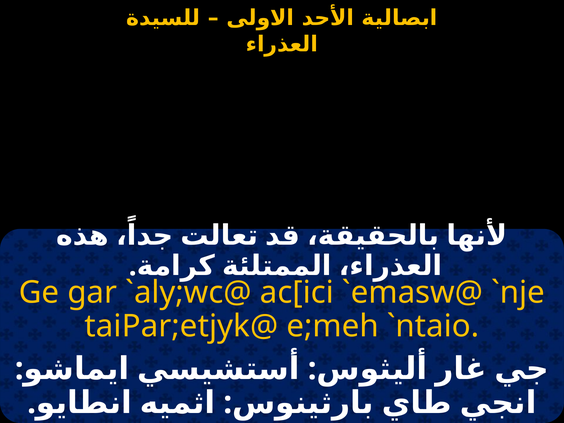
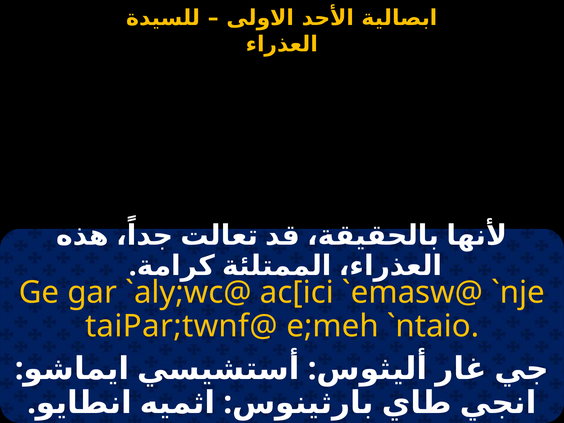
taiPar;etjyk@: taiPar;etjyk@ -> taiPar;twnf@
